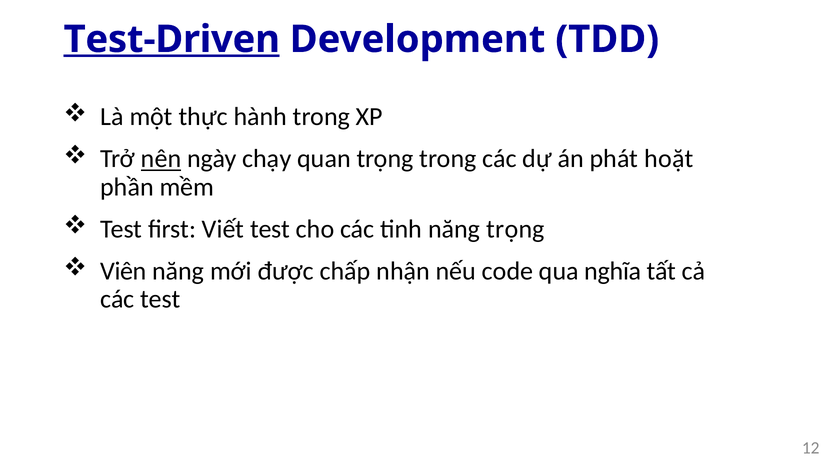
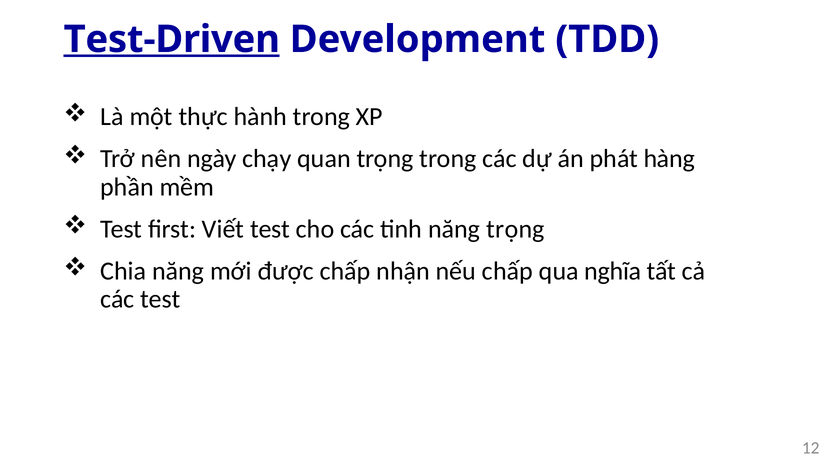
nên underline: present -> none
hoặt: hoặt -> hàng
Viên: Viên -> Chia
nếu code: code -> chấp
